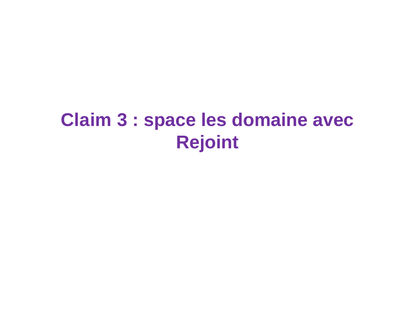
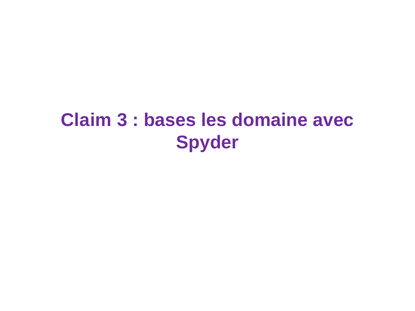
space: space -> bases
Rejoint: Rejoint -> Spyder
